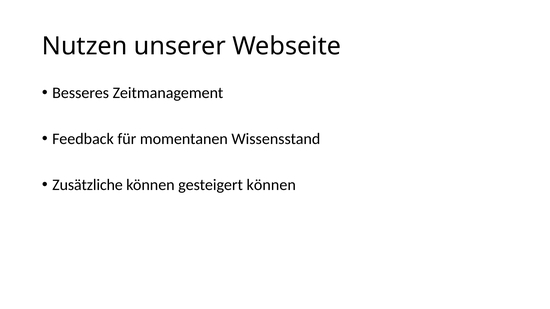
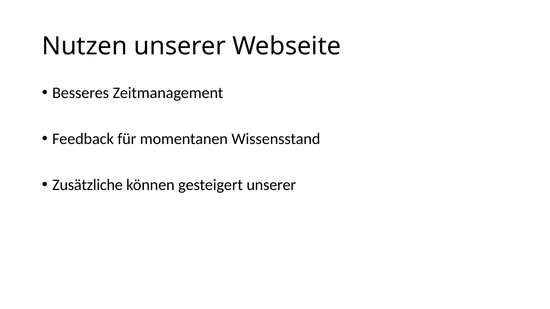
gesteigert können: können -> unserer
